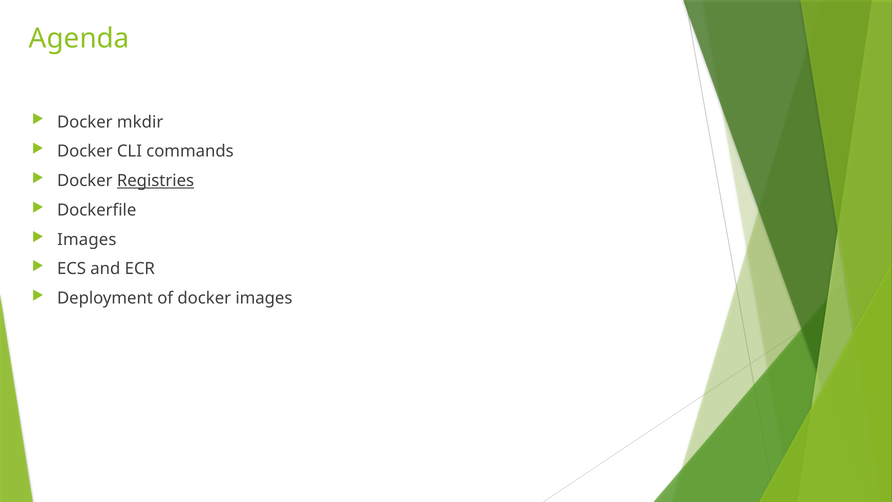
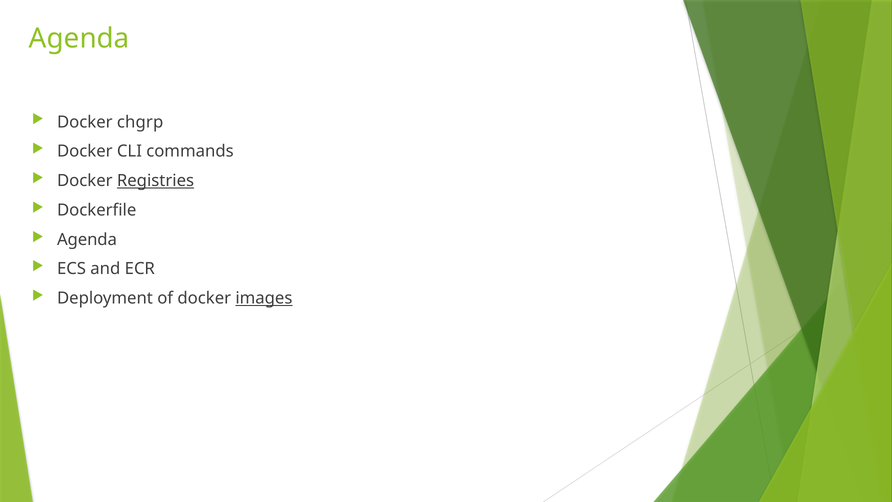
mkdir: mkdir -> chgrp
Images at (87, 239): Images -> Agenda
images at (264, 298) underline: none -> present
